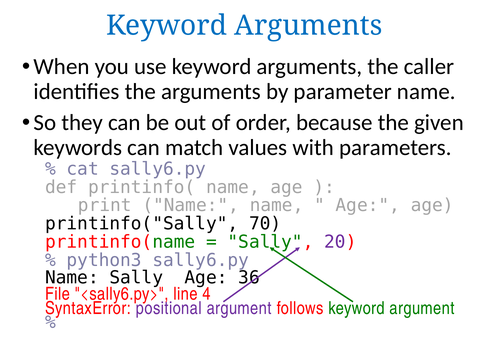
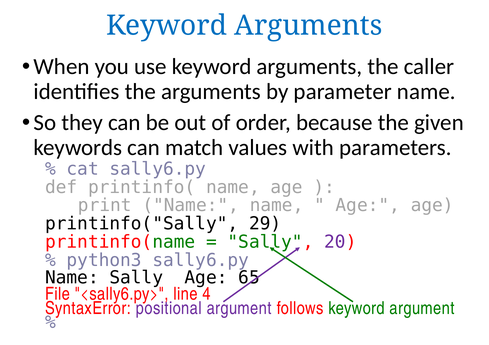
70: 70 -> 29
36: 36 -> 65
